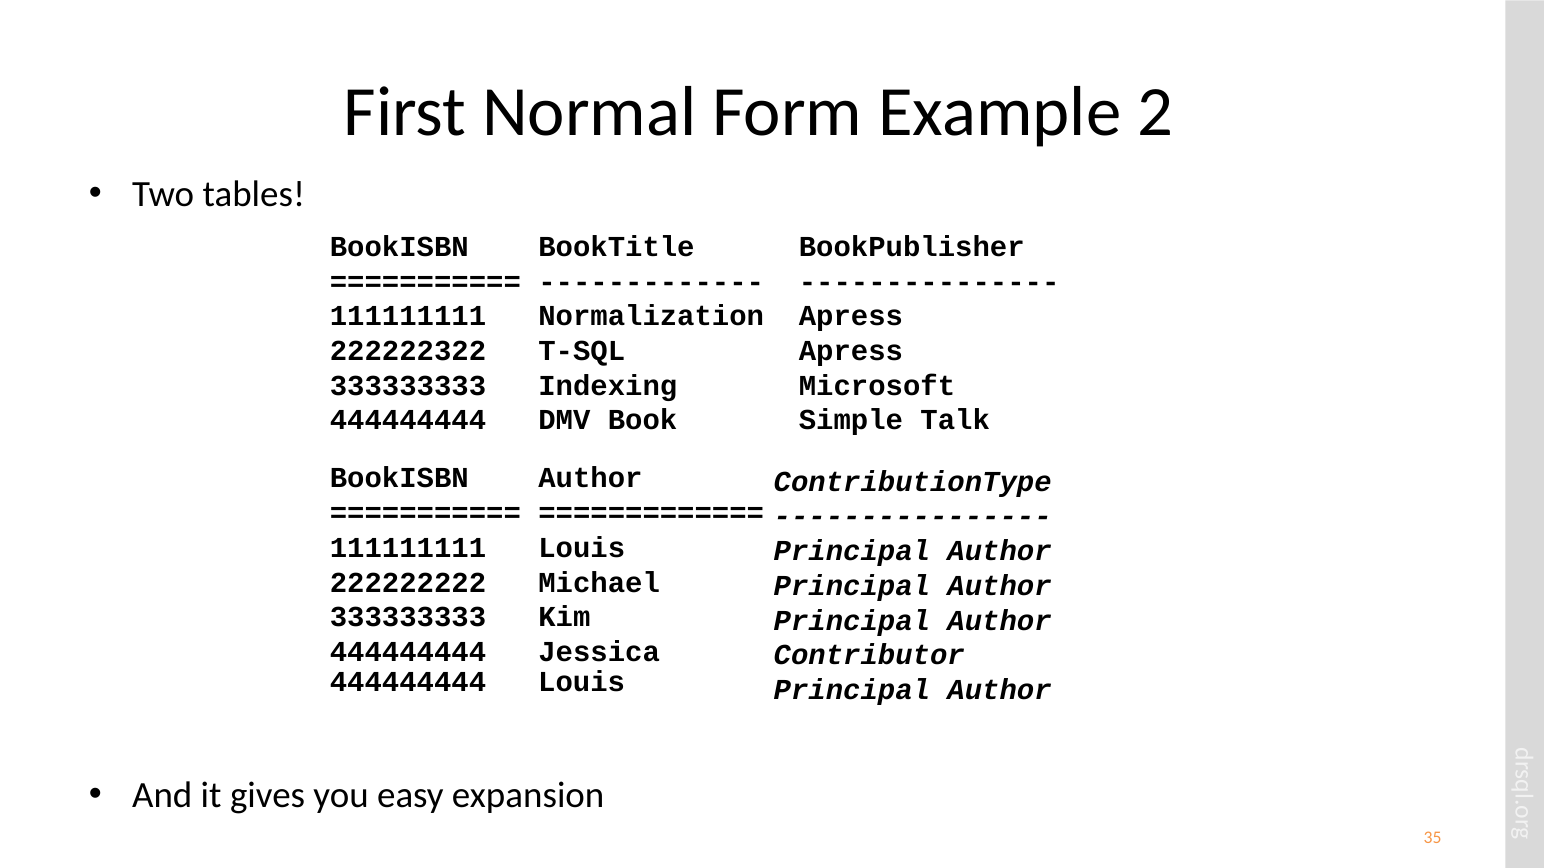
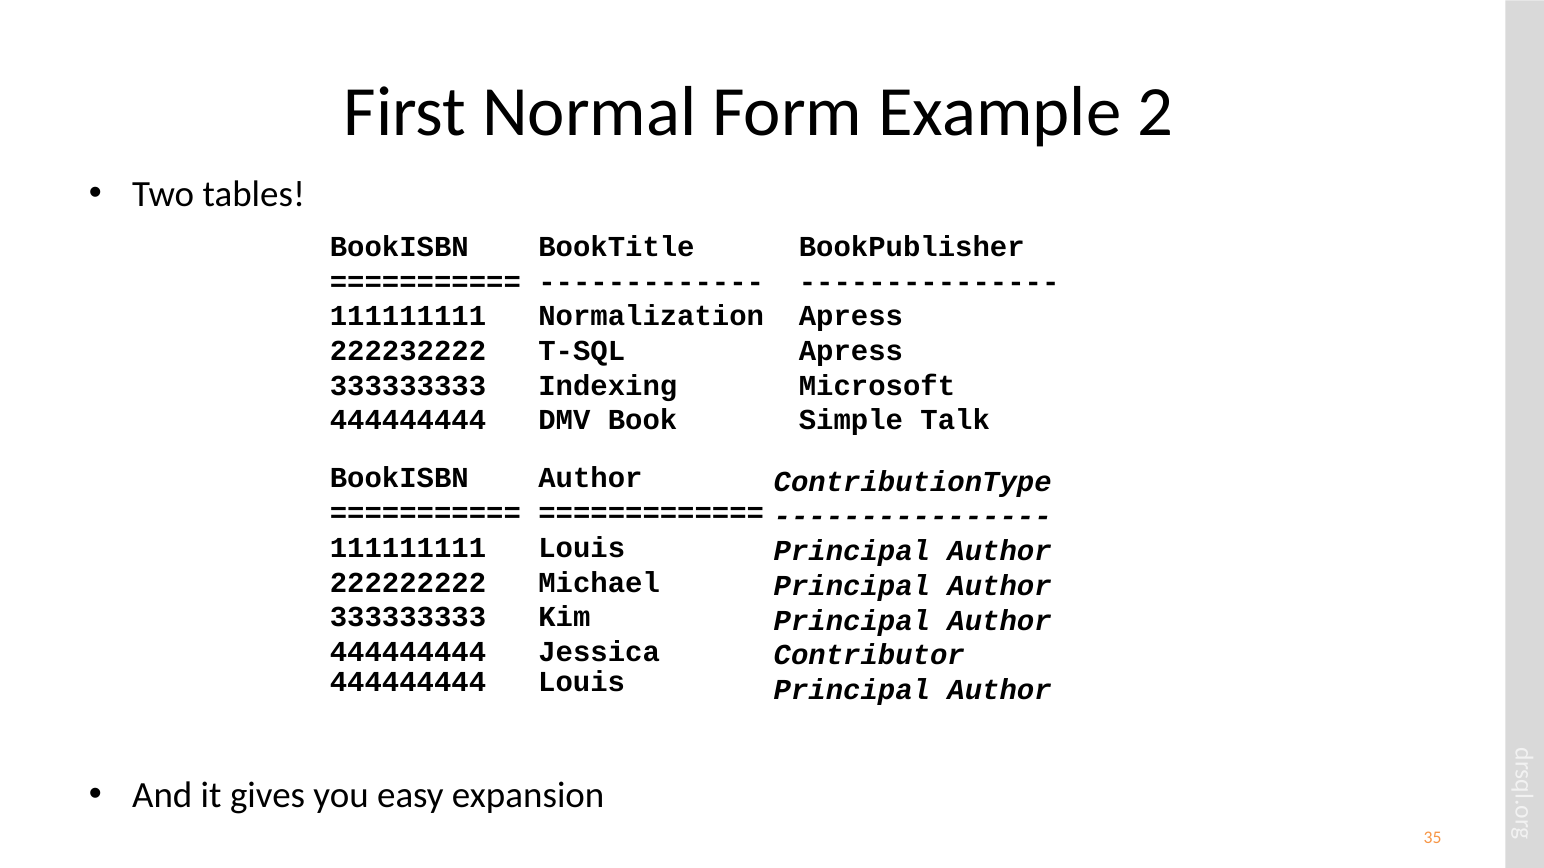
222222322: 222222322 -> 222232222
